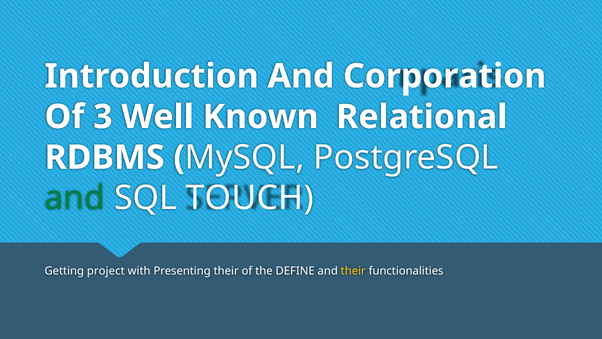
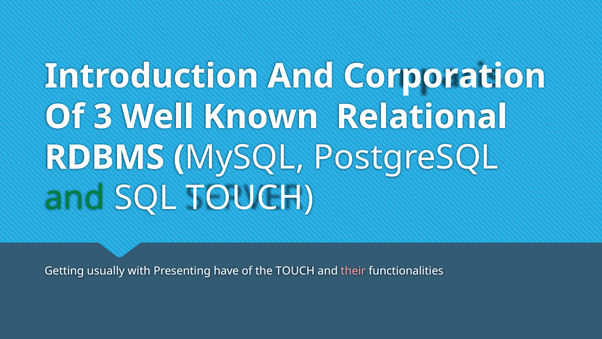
project: project -> usually
Presenting their: their -> have
the DEFINE: DEFINE -> TOUCH
their at (353, 271) colour: yellow -> pink
